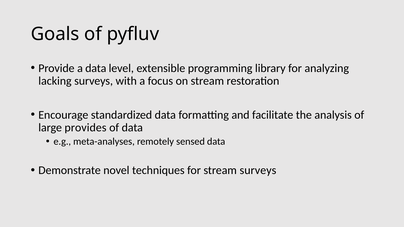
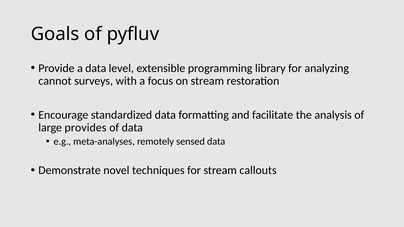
lacking: lacking -> cannot
stream surveys: surveys -> callouts
